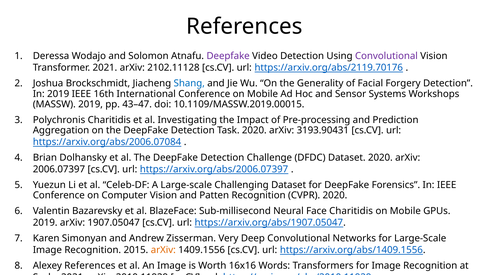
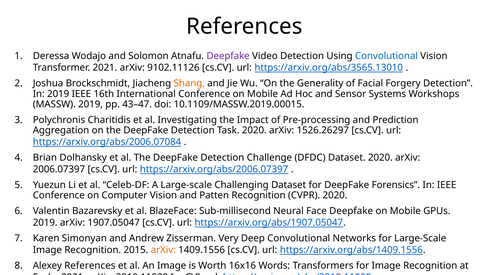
Convolutional at (386, 56) colour: purple -> blue
2102.11128: 2102.11128 -> 9102.11126
https://arxiv.org/abs/2119.70176: https://arxiv.org/abs/2119.70176 -> https://arxiv.org/abs/3565.13010
Shang colour: blue -> orange
3193.90431: 3193.90431 -> 1526.26297
Face Charitidis: Charitidis -> Deepfake
